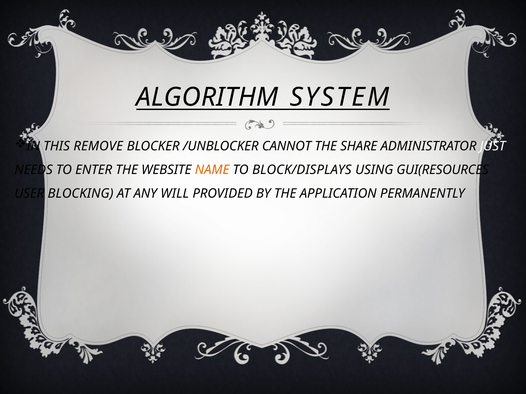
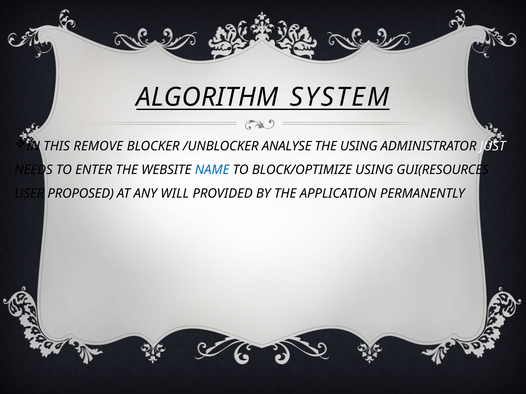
CANNOT: CANNOT -> ANALYSE
THE SHARE: SHARE -> USING
NAME colour: orange -> blue
BLOCK/DISPLAYS: BLOCK/DISPLAYS -> BLOCK/OPTIMIZE
BLOCKING: BLOCKING -> PROPOSED
